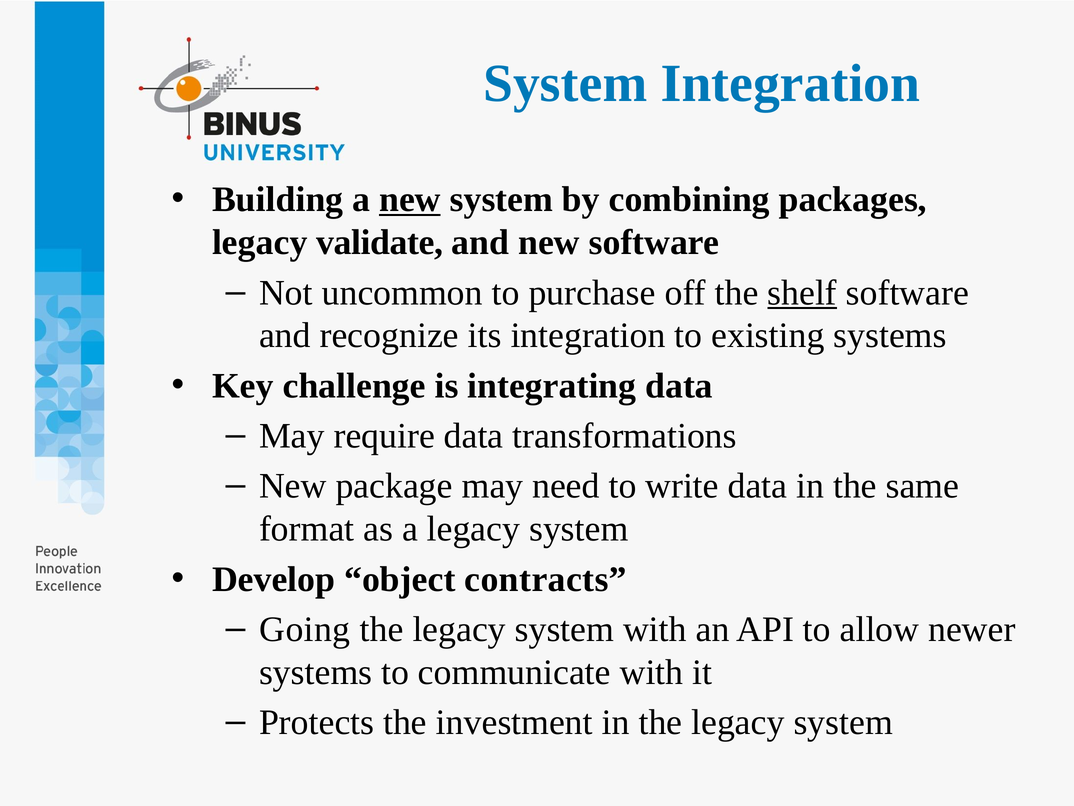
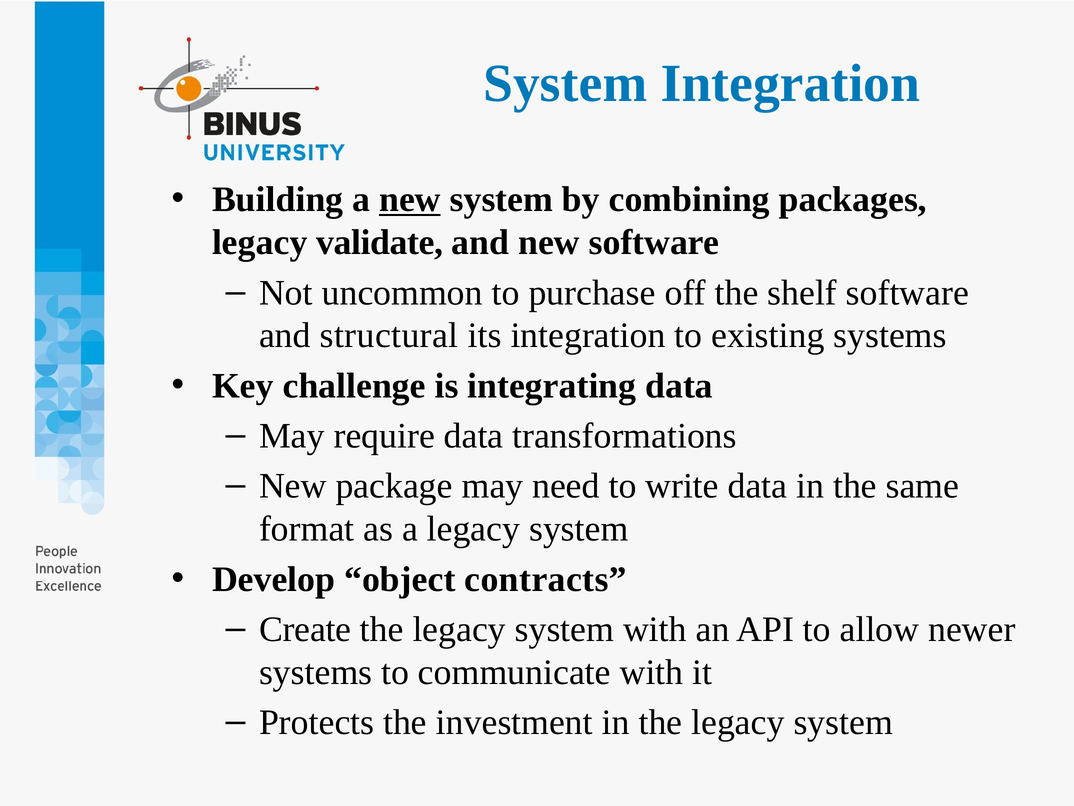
shelf underline: present -> none
recognize: recognize -> structural
Going: Going -> Create
